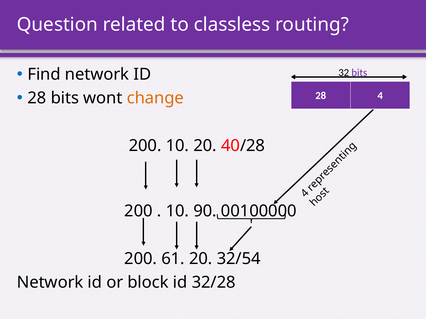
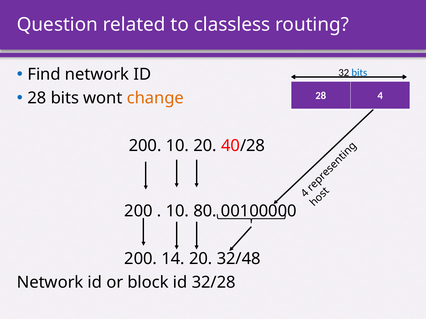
bits at (359, 73) colour: purple -> blue
90: 90 -> 80
61: 61 -> 14
32/54: 32/54 -> 32/48
